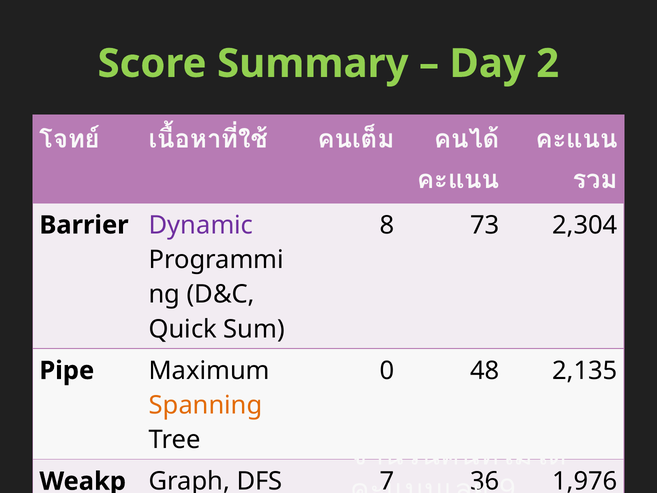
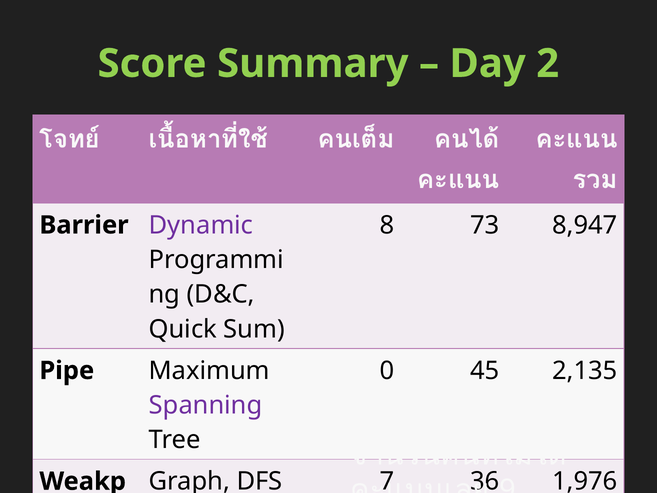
2,304: 2,304 -> 8,947
48: 48 -> 45
Spanning colour: orange -> purple
